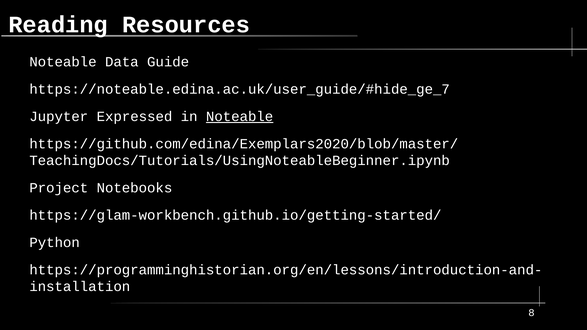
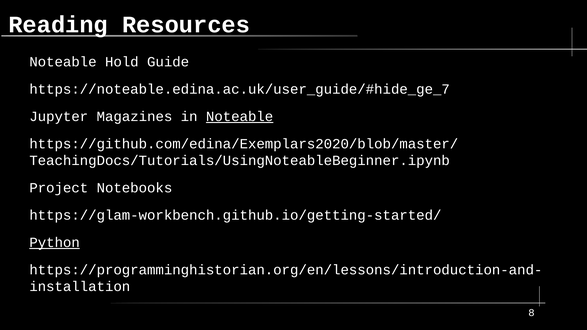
Data: Data -> Hold
Expressed: Expressed -> Magazines
Python underline: none -> present
